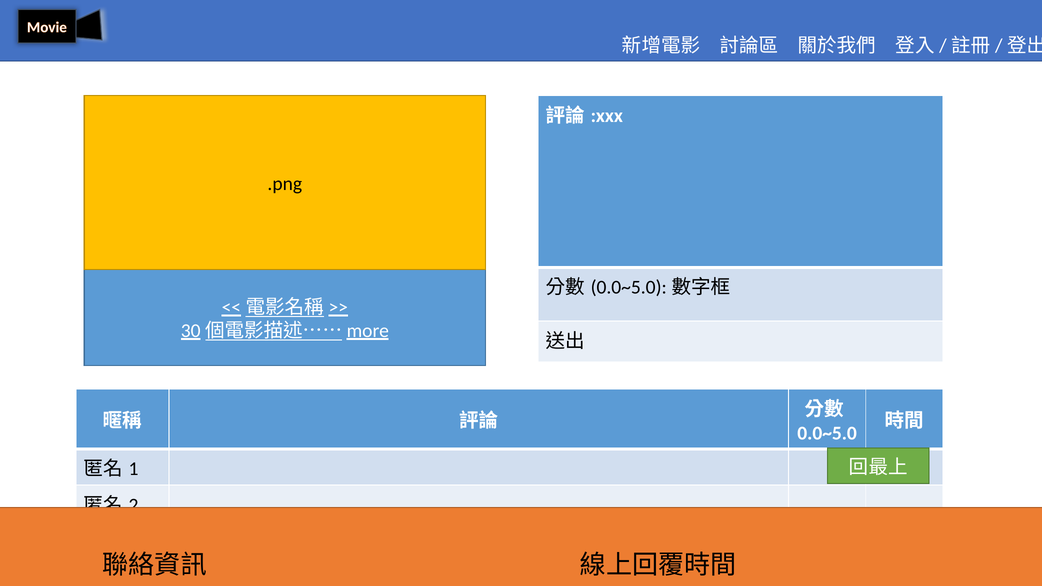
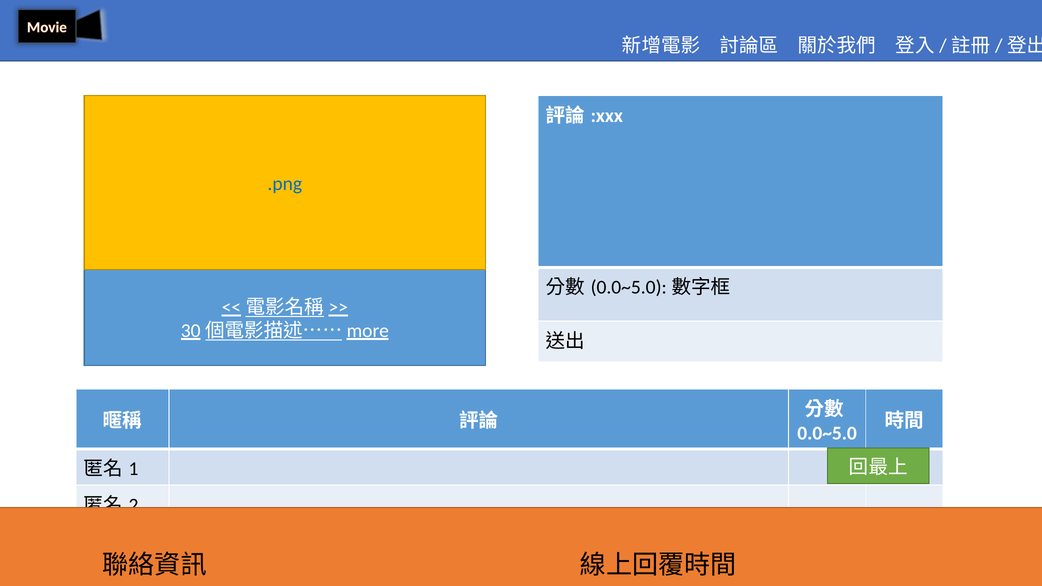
.png colour: black -> blue
